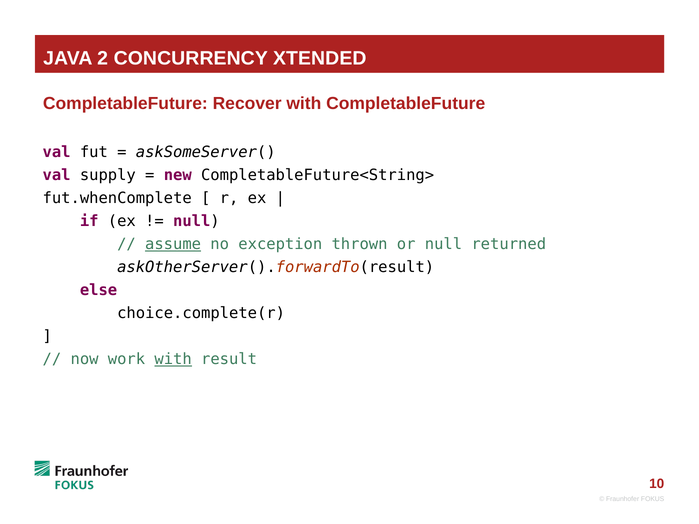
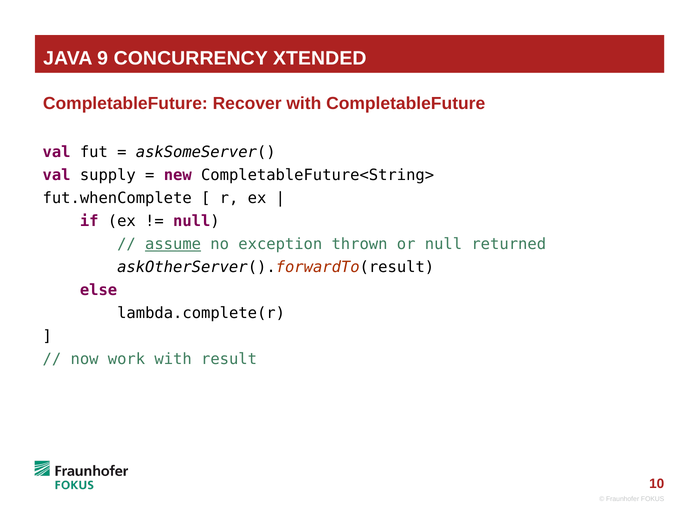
2: 2 -> 9
choice.complete(r: choice.complete(r -> lambda.complete(r
with at (173, 359) underline: present -> none
